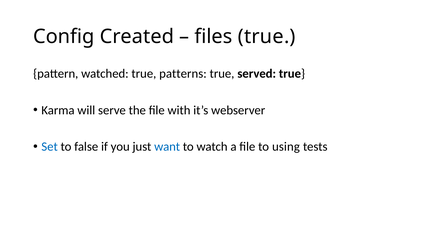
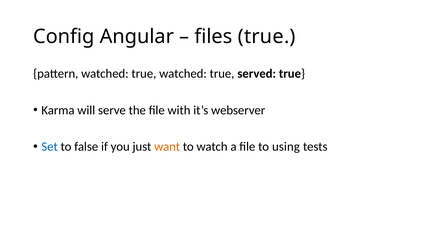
Created: Created -> Angular
true patterns: patterns -> watched
want colour: blue -> orange
